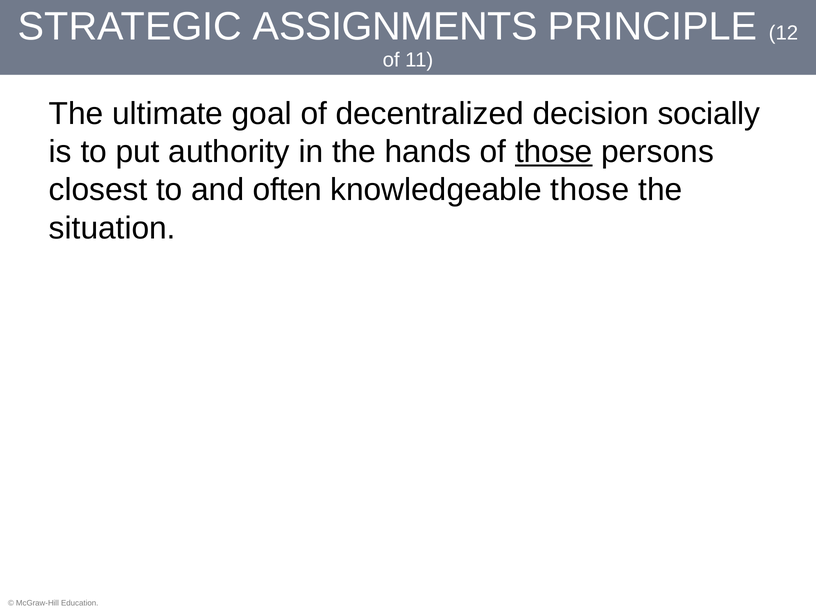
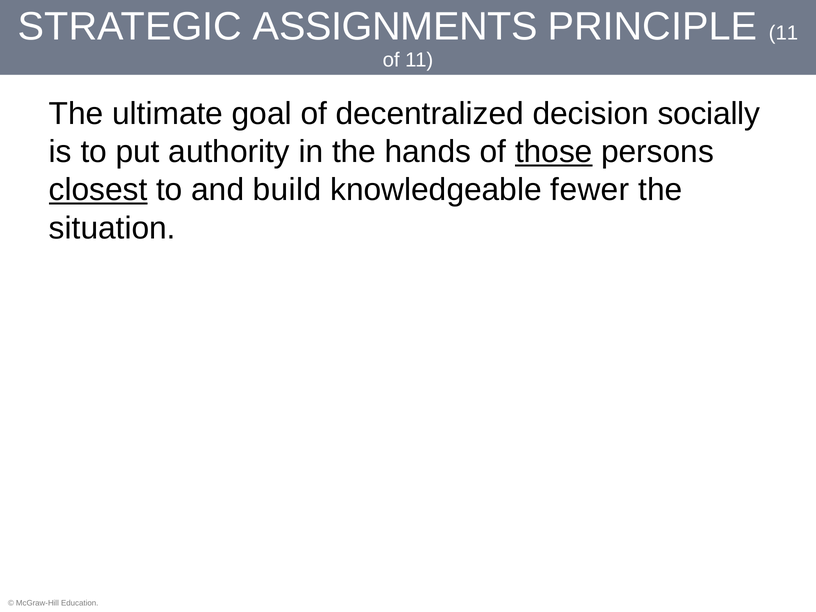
PRINCIPLE 12: 12 -> 11
closest underline: none -> present
often: often -> build
knowledgeable those: those -> fewer
